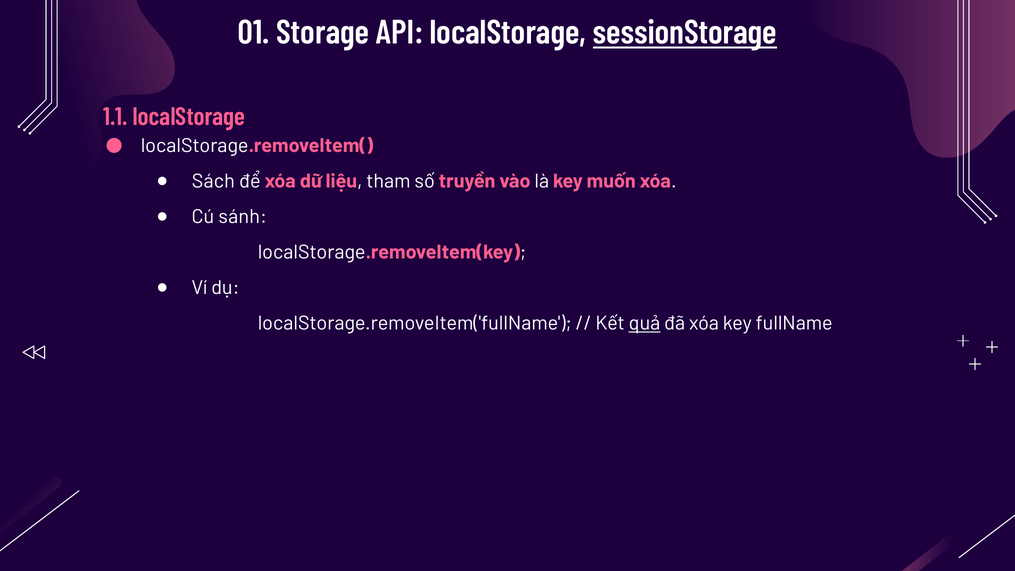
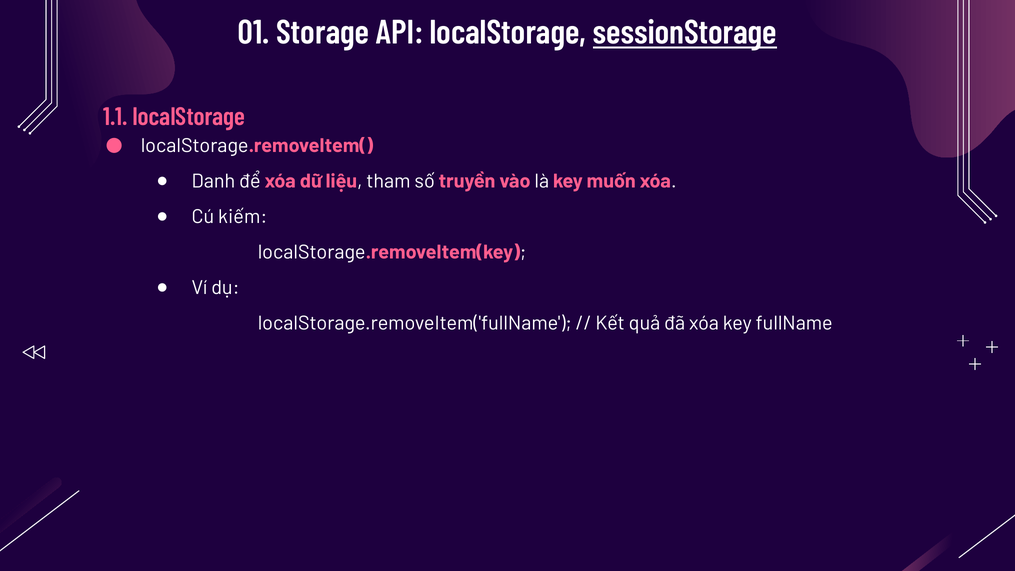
Sách: Sách -> Danh
sánh: sánh -> kiếm
quả underline: present -> none
